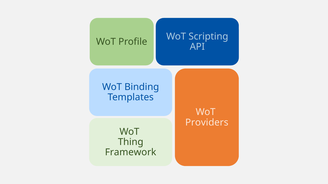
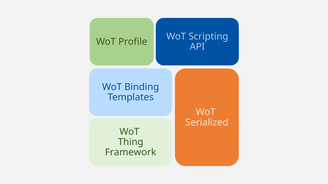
Providers: Providers -> Serialized
